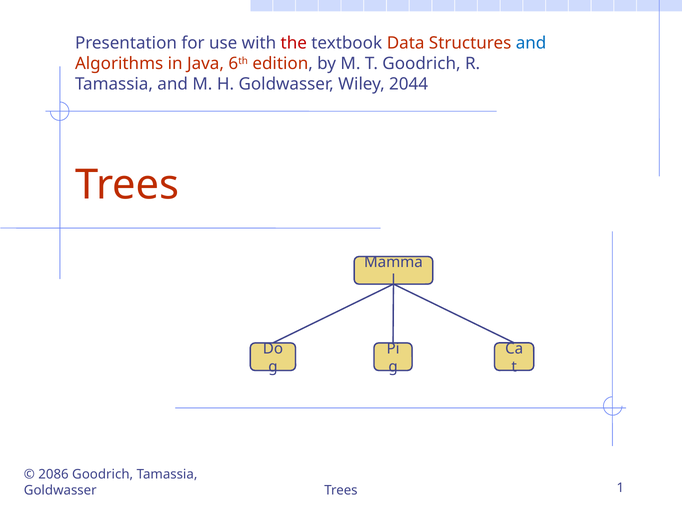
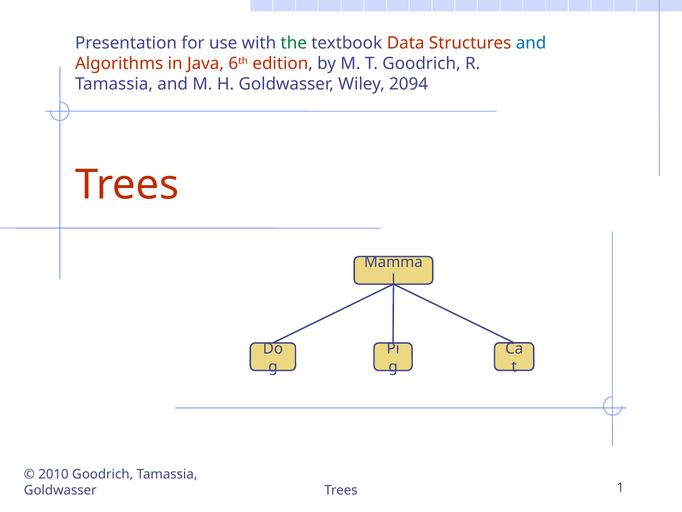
the colour: red -> green
2044: 2044 -> 2094
2086: 2086 -> 2010
